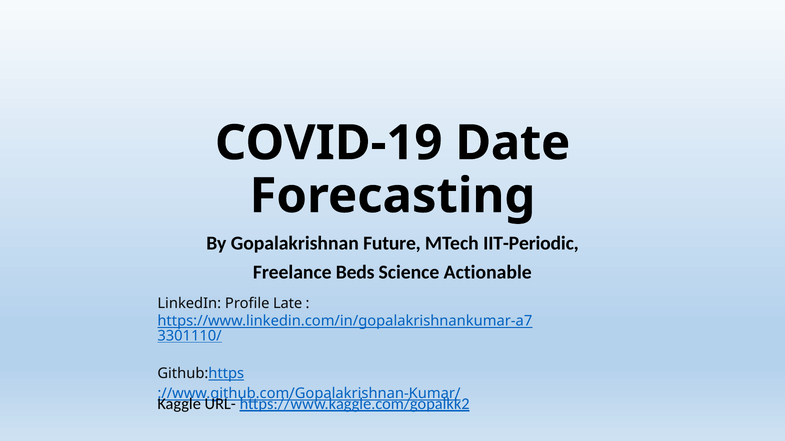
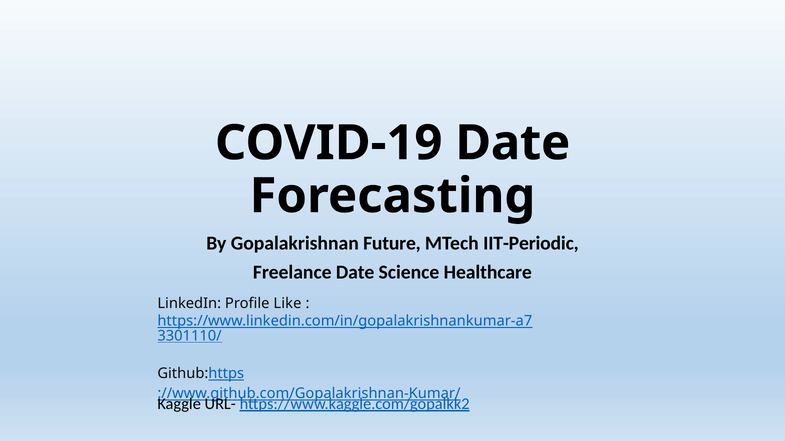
Freelance Beds: Beds -> Date
Actionable: Actionable -> Healthcare
Late: Late -> Like
